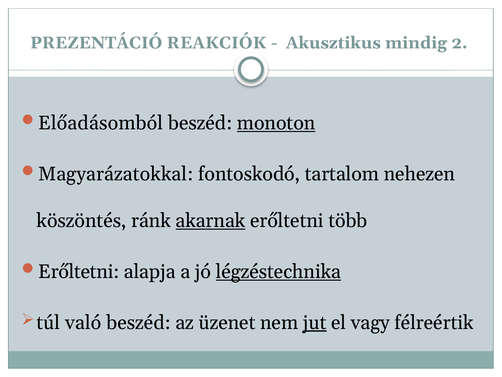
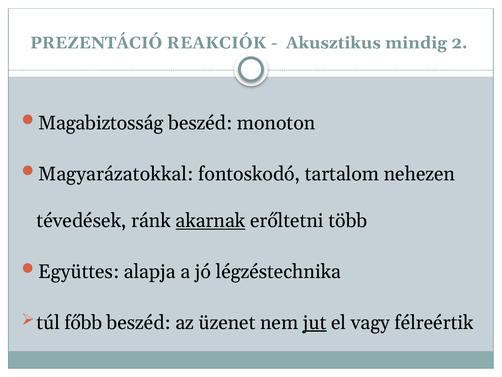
Előadásomból: Előadásomból -> Magabiztosság
monoton underline: present -> none
köszöntés: köszöntés -> tévedések
Erőltetni at (79, 271): Erőltetni -> Együttes
légzéstechnika underline: present -> none
való: való -> főbb
